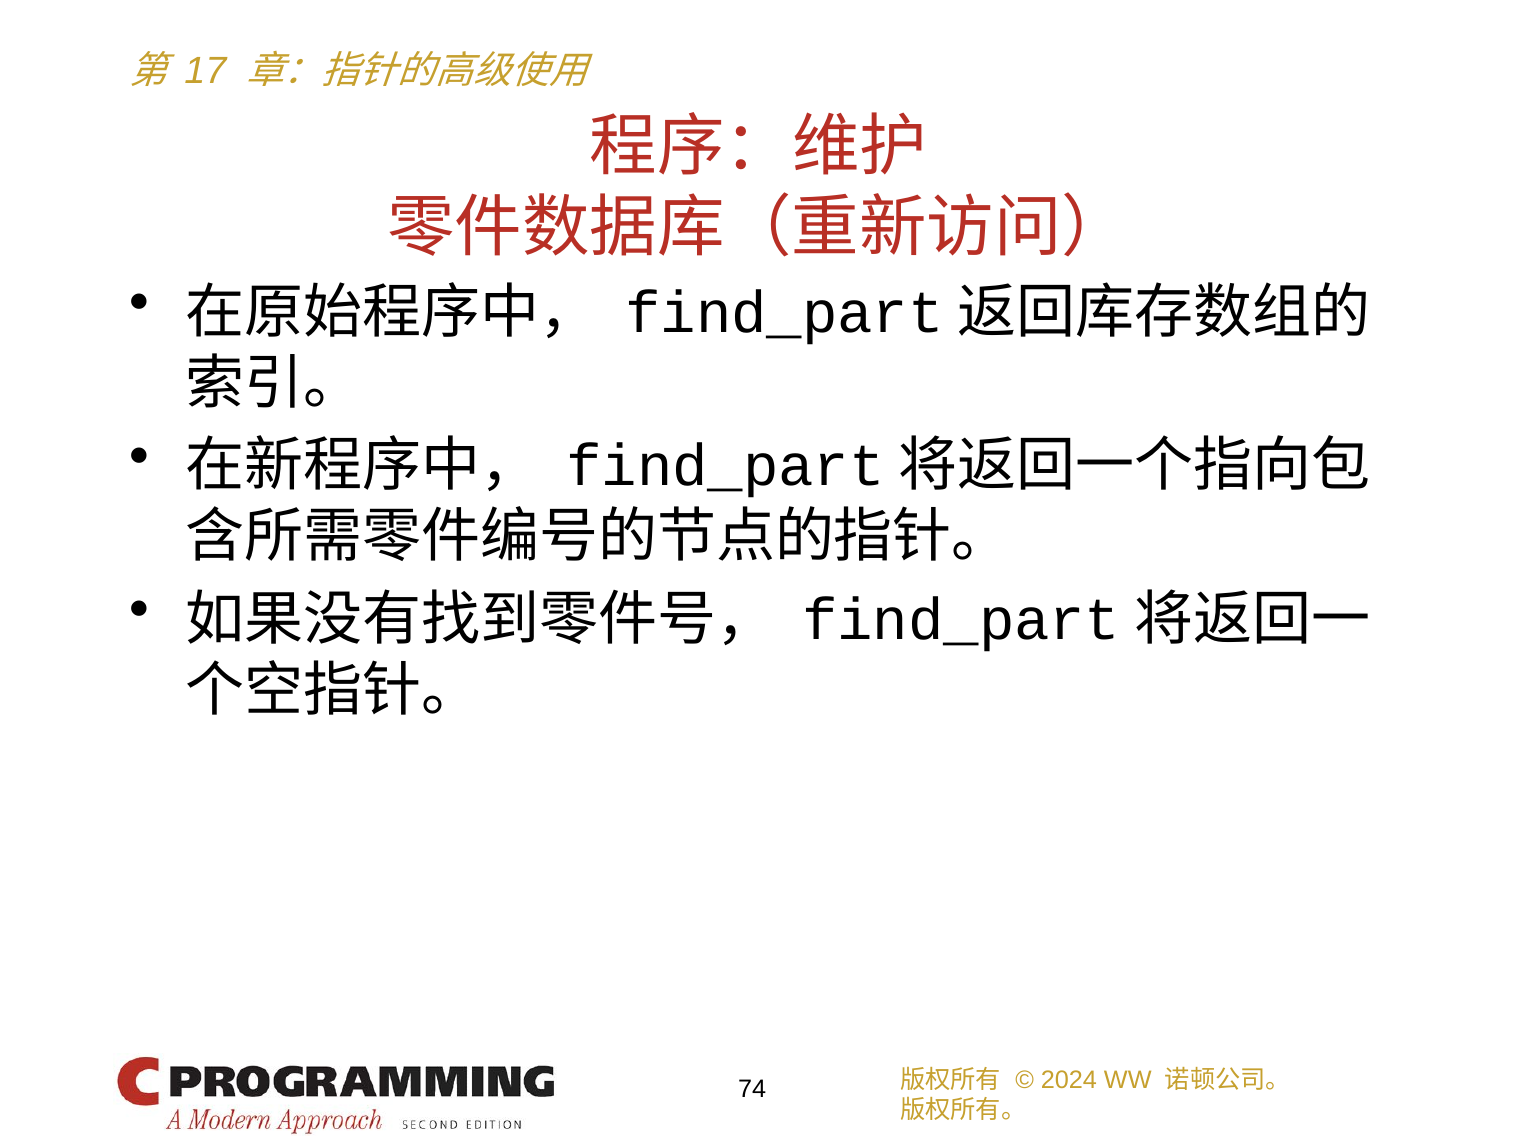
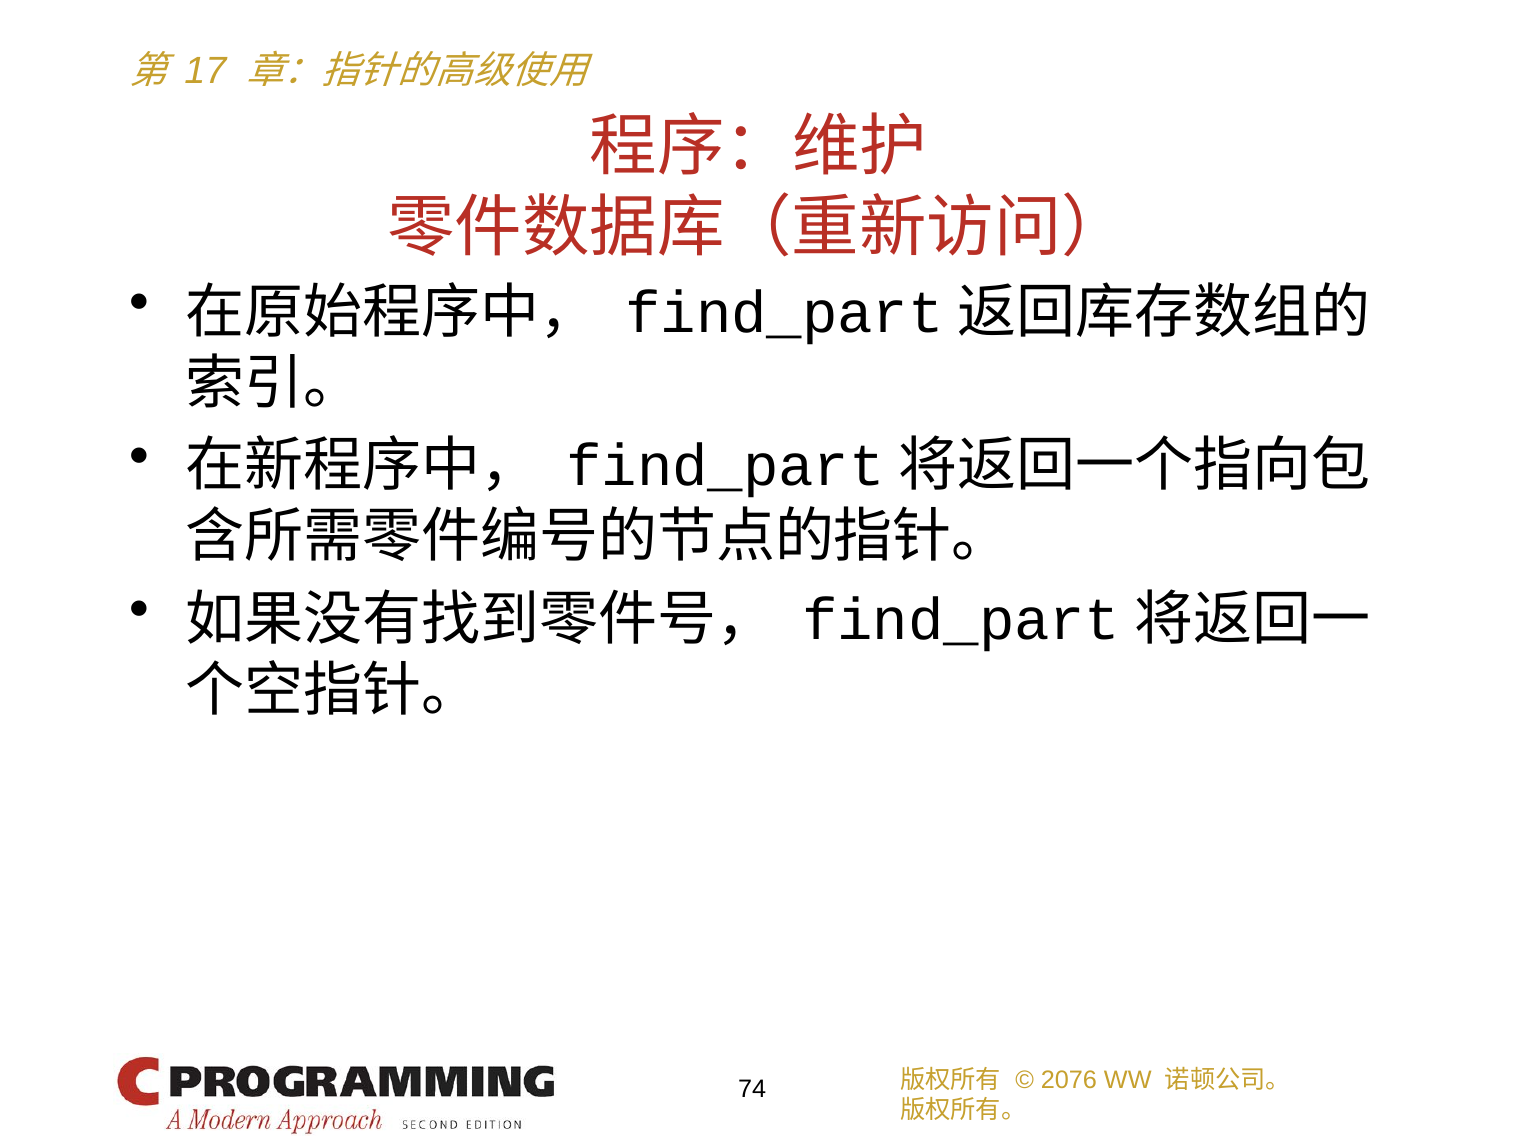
2024: 2024 -> 2076
